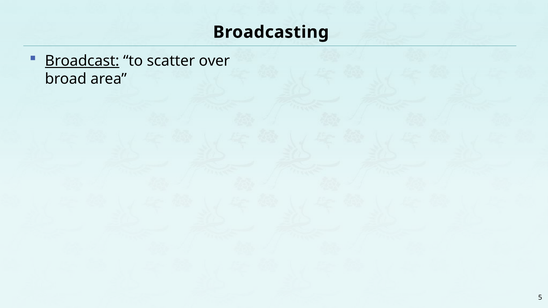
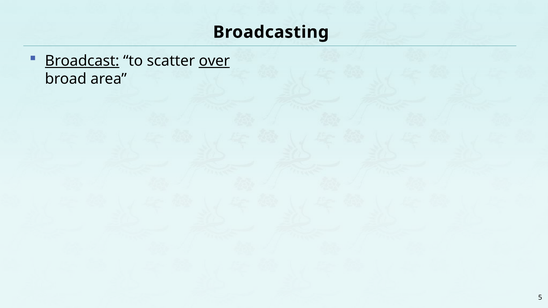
over underline: none -> present
